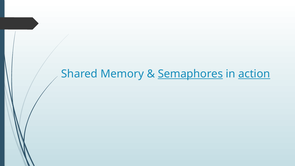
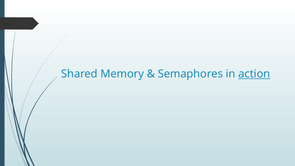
Semaphores underline: present -> none
